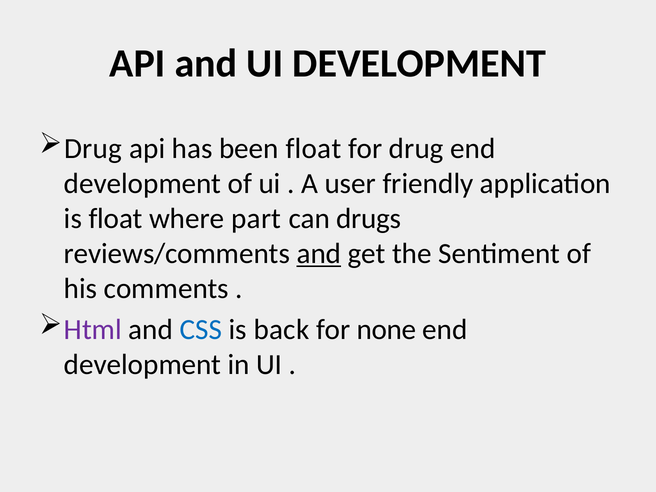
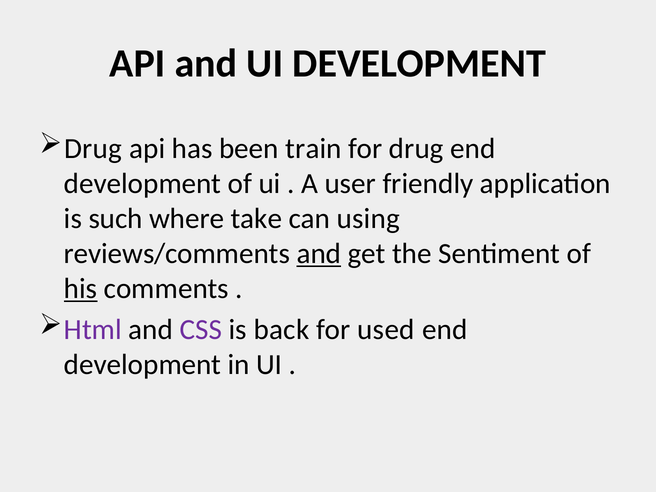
been float: float -> train
is float: float -> such
part: part -> take
drugs: drugs -> using
his underline: none -> present
CSS colour: blue -> purple
none: none -> used
